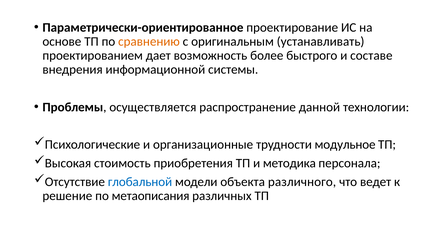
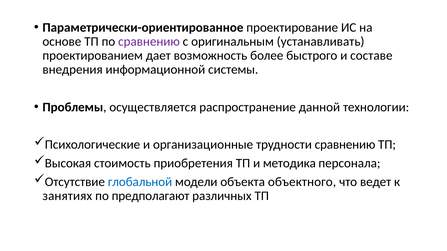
сравнению at (149, 42) colour: orange -> purple
трудности модульное: модульное -> сравнению
различного: различного -> объектного
решение: решение -> занятиях
метаописания: метаописания -> предполагают
